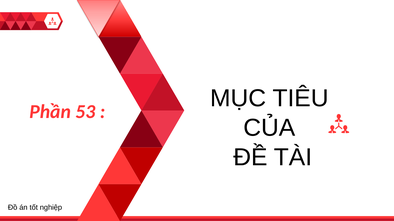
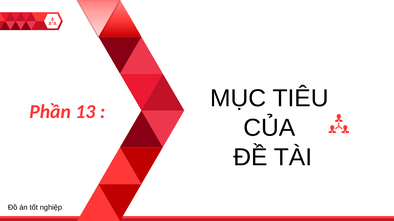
53: 53 -> 13
